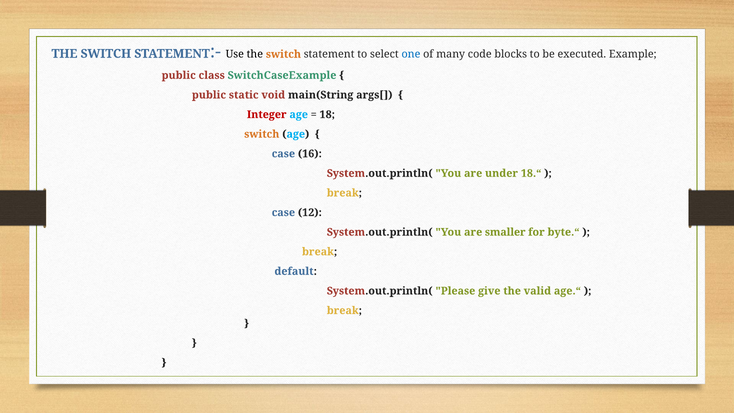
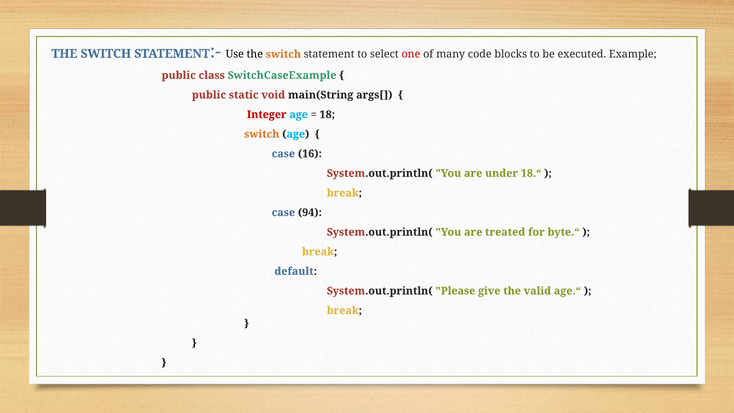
one colour: blue -> red
12: 12 -> 94
smaller: smaller -> treated
